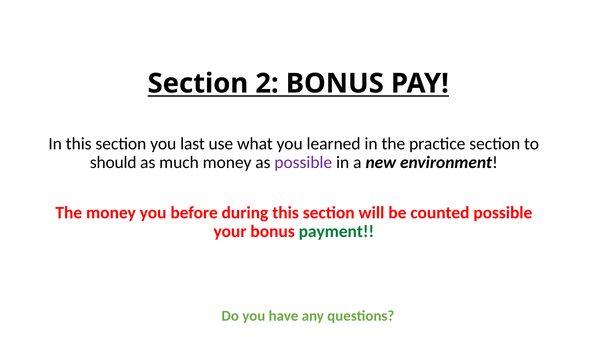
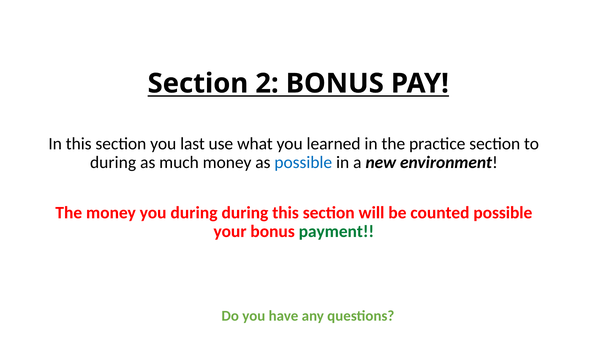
should at (113, 162): should -> during
possible at (303, 162) colour: purple -> blue
you before: before -> during
